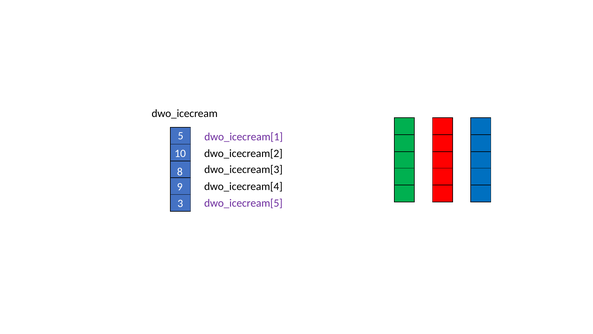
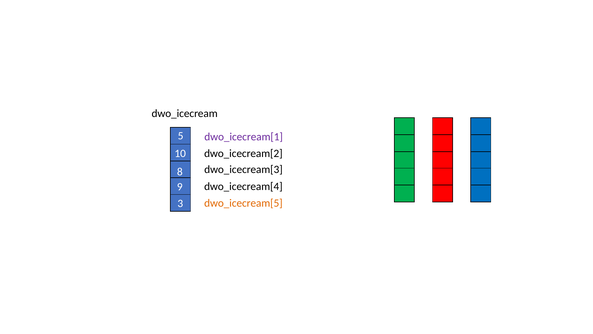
dwo_icecream[5 colour: purple -> orange
